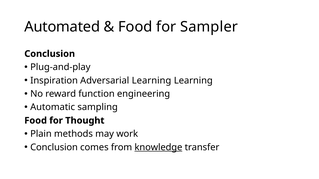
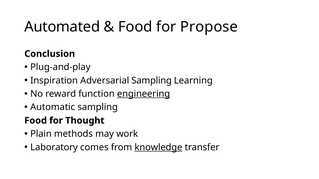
Sampler: Sampler -> Propose
Adversarial Learning: Learning -> Sampling
engineering underline: none -> present
Conclusion at (54, 148): Conclusion -> Laboratory
